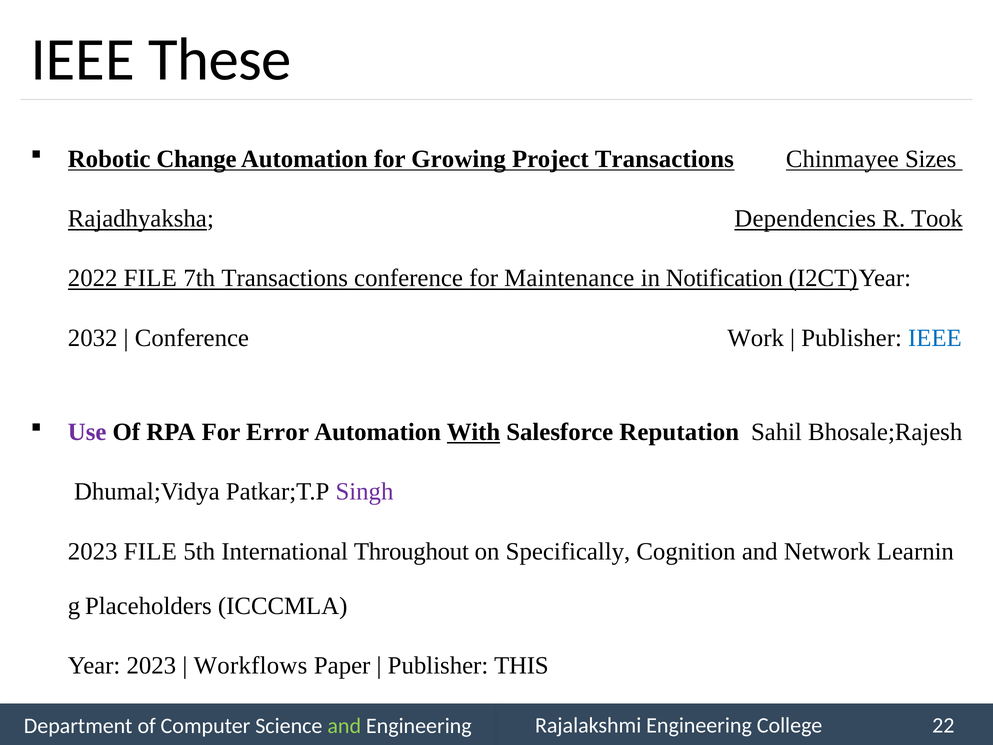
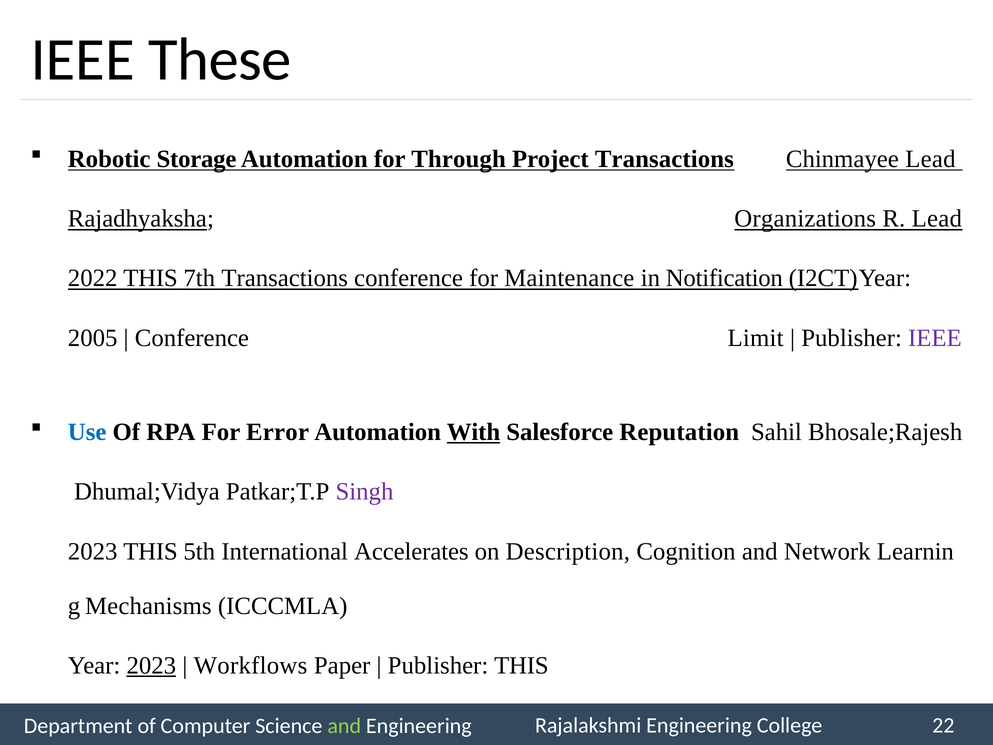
Change: Change -> Storage
Growing: Growing -> Through
Chinmayee Sizes: Sizes -> Lead
Dependencies: Dependencies -> Organizations
R Took: Took -> Lead
2022 FILE: FILE -> THIS
2032: 2032 -> 2005
Work: Work -> Limit
IEEE at (935, 338) colour: blue -> purple
Use colour: purple -> blue
2023 FILE: FILE -> THIS
Throughout: Throughout -> Accelerates
Specifically: Specifically -> Description
Placeholders: Placeholders -> Mechanisms
2023 at (151, 665) underline: none -> present
